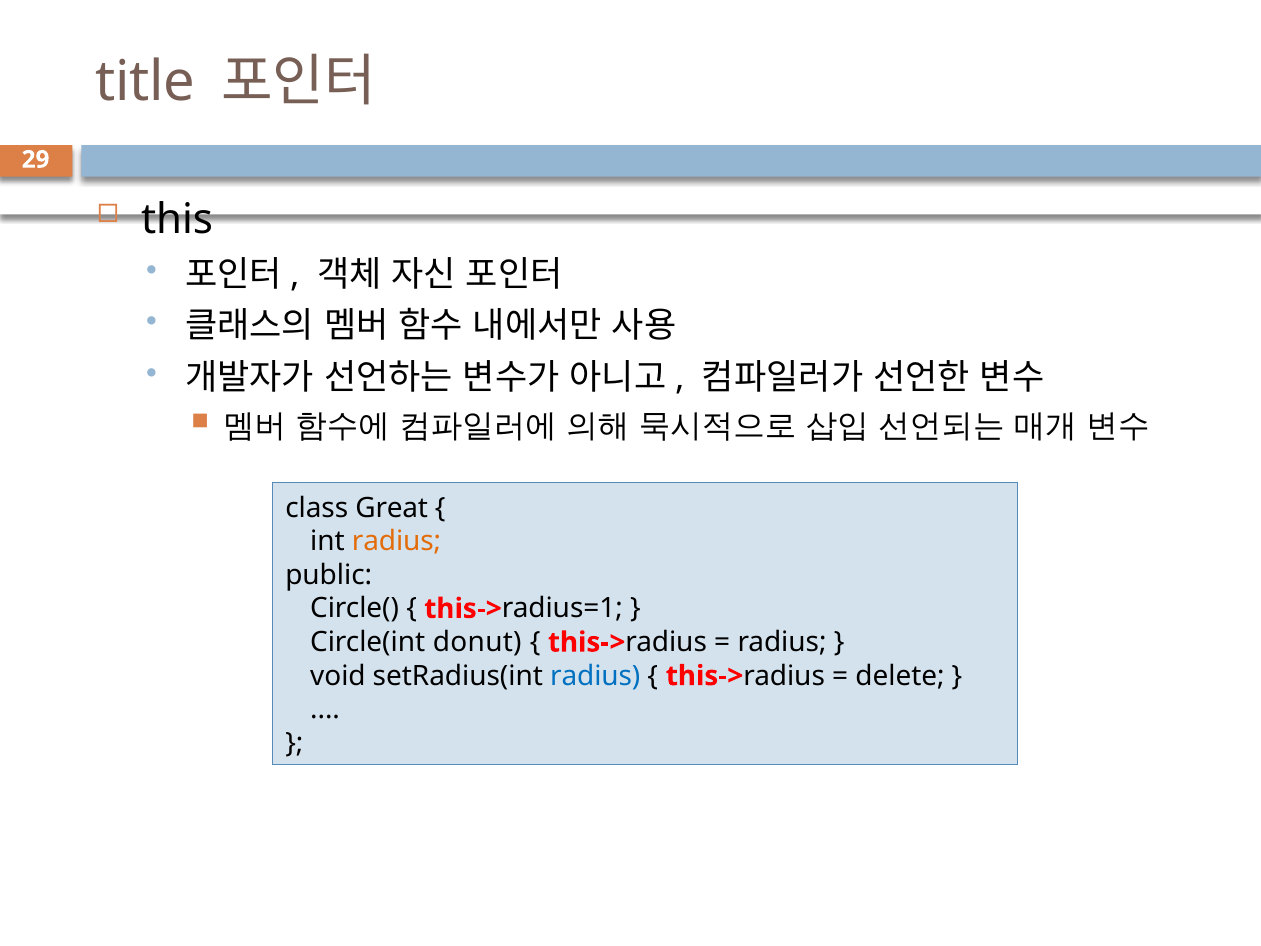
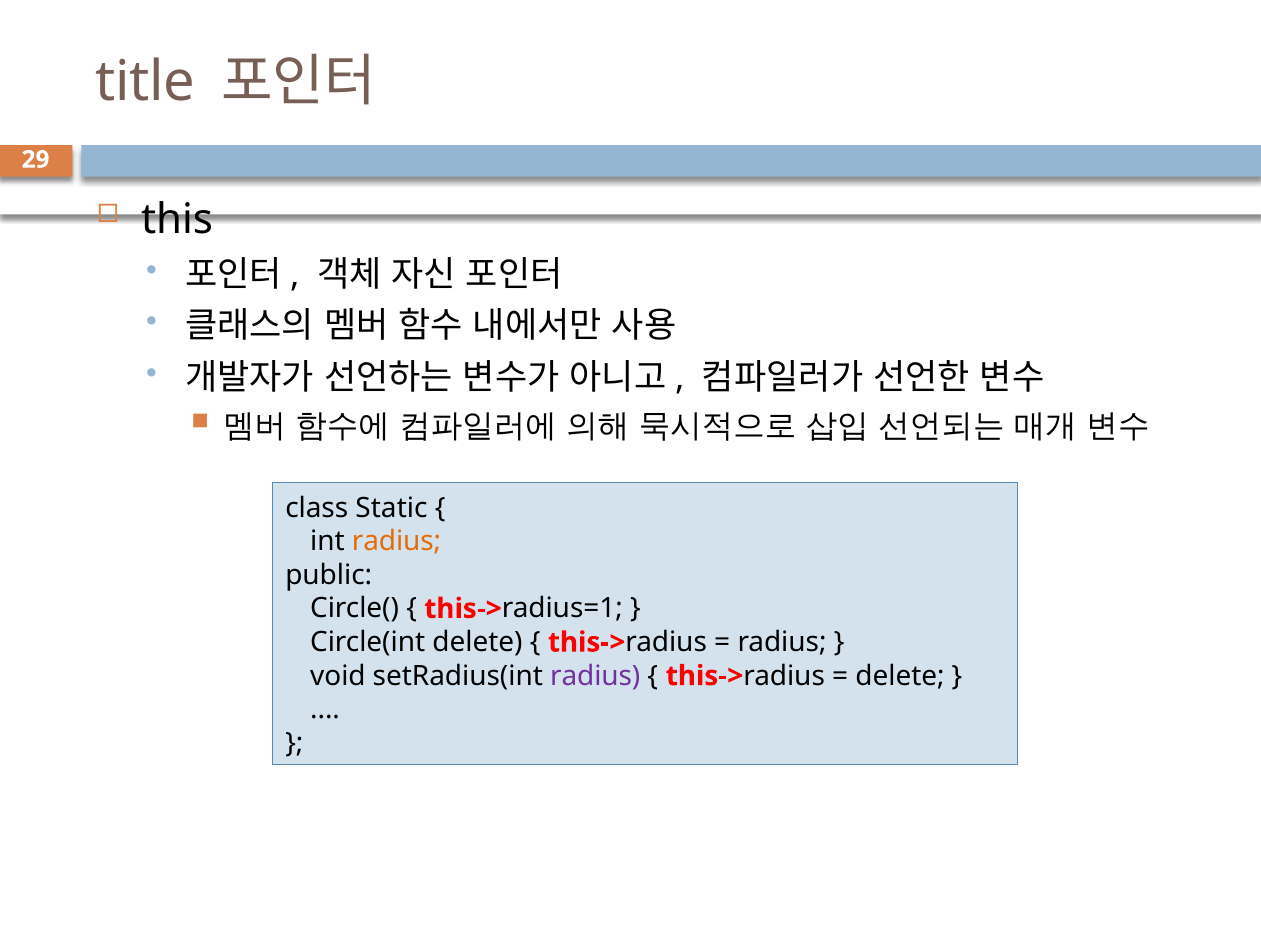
Great: Great -> Static
Circle(int donut: donut -> delete
radius at (595, 676) colour: blue -> purple
